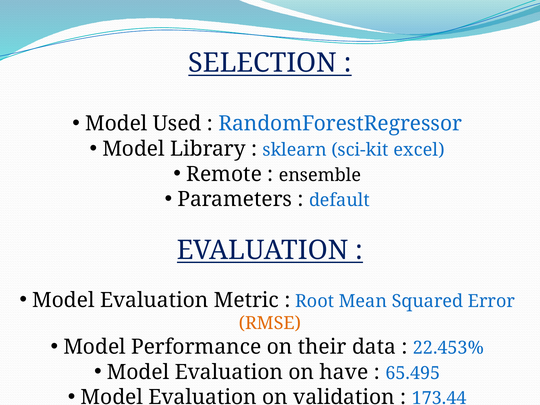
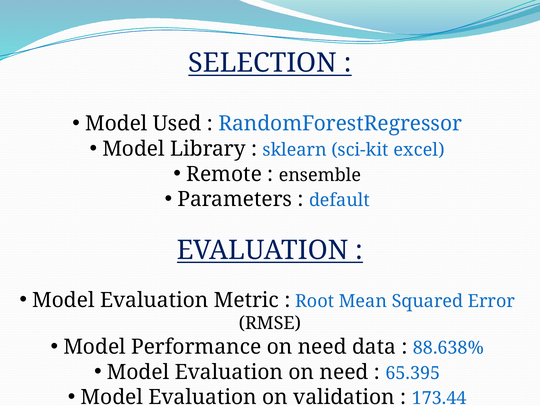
RMSE colour: orange -> black
Performance on their: their -> need
22.453%: 22.453% -> 88.638%
Evaluation on have: have -> need
65.495: 65.495 -> 65.395
